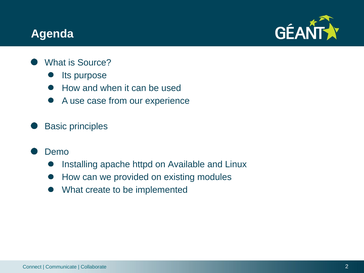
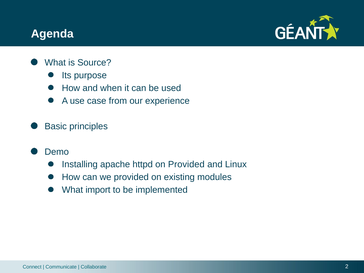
on Available: Available -> Provided
create: create -> import
